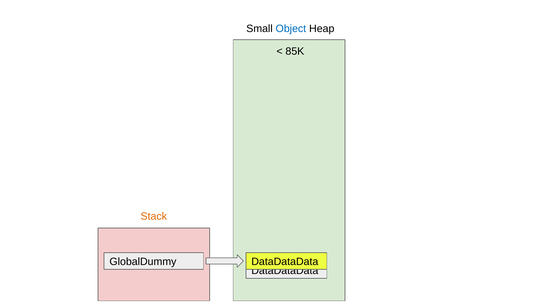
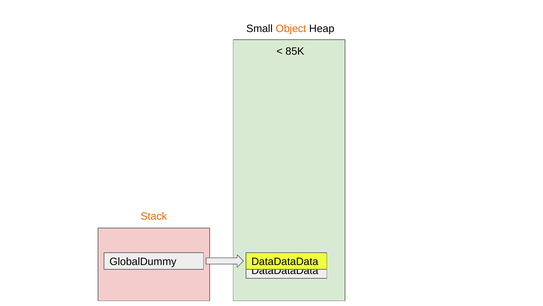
Object colour: blue -> orange
